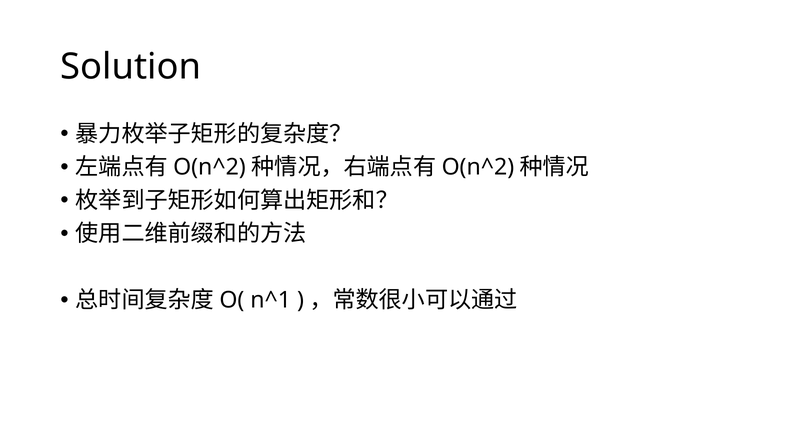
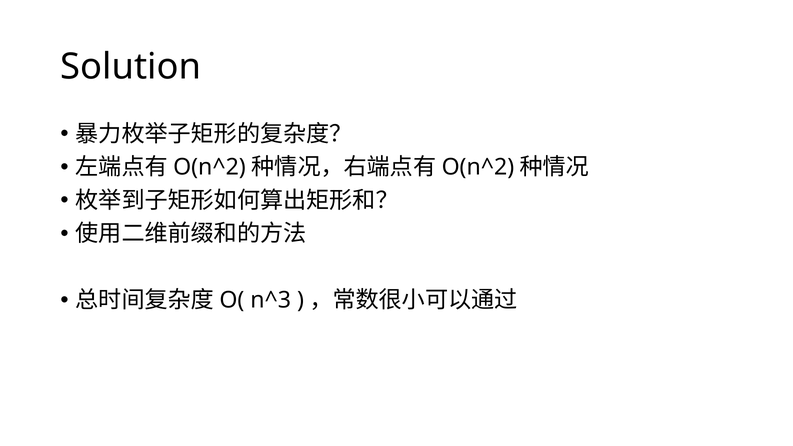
n^1: n^1 -> n^3
